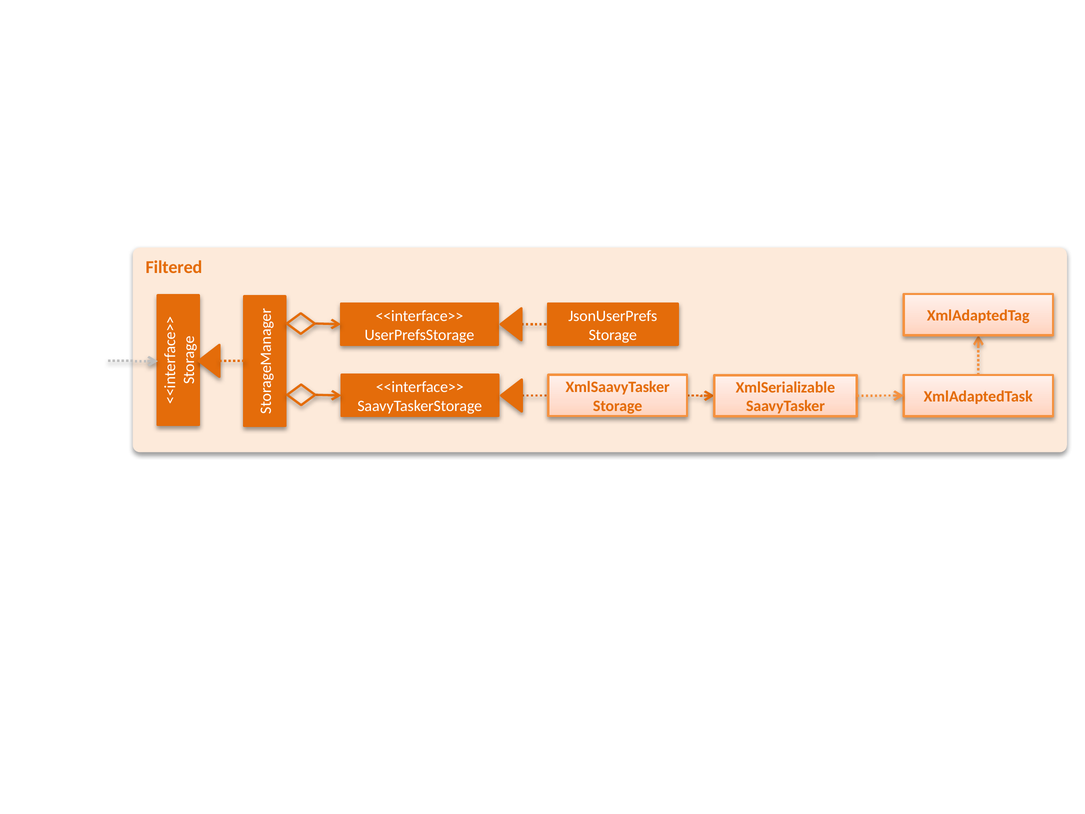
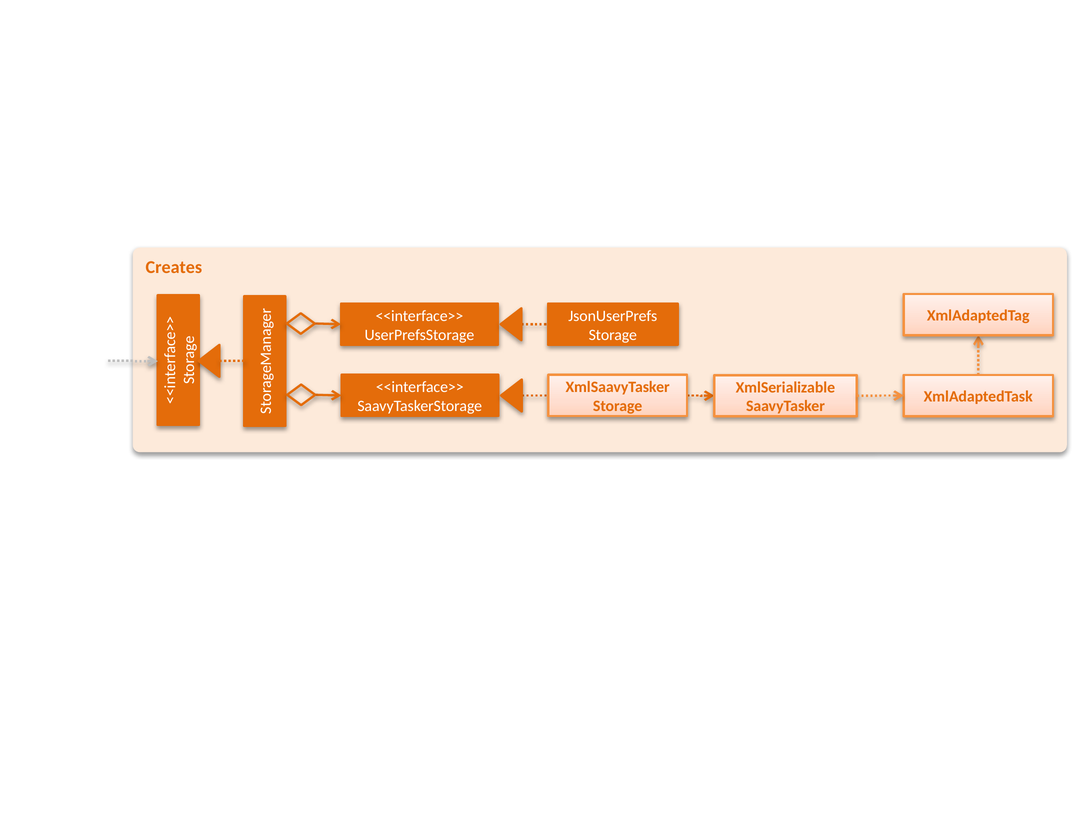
Filtered: Filtered -> Creates
